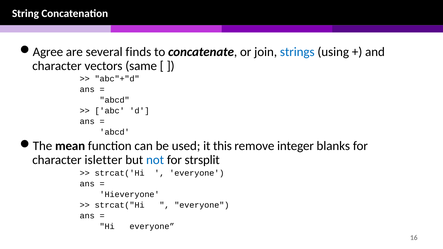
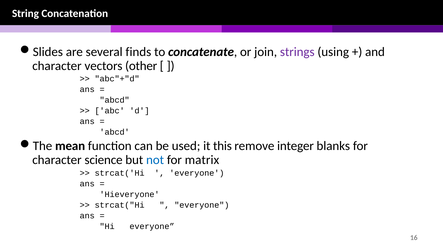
Agree: Agree -> Slides
strings colour: blue -> purple
same: same -> other
isletter: isletter -> science
strsplit: strsplit -> matrix
